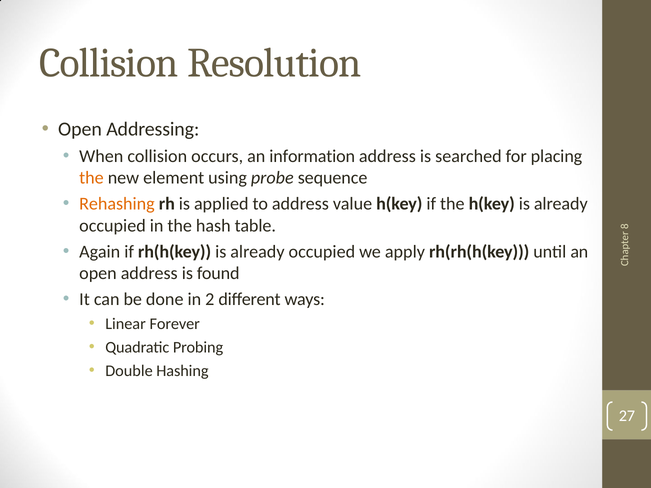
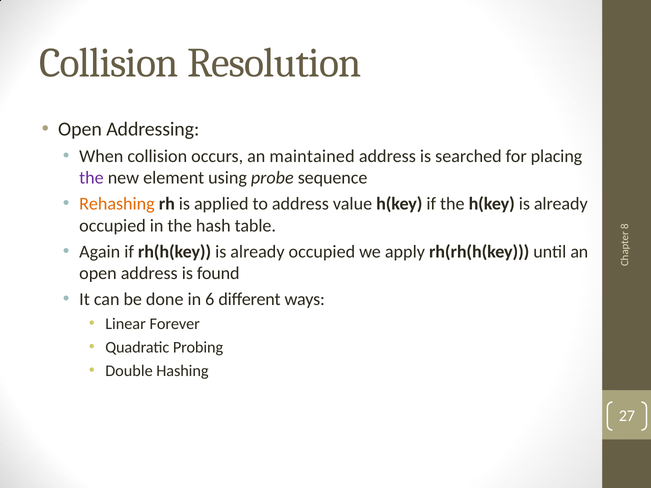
information: information -> maintained
the at (91, 178) colour: orange -> purple
2: 2 -> 6
